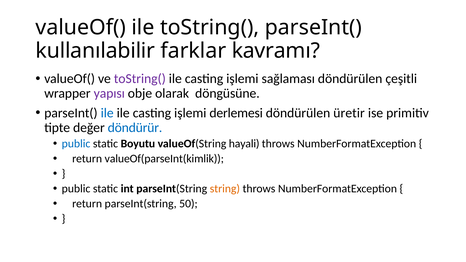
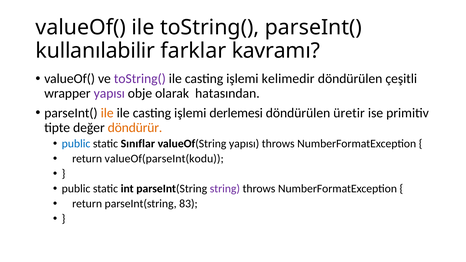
sağlaması: sağlaması -> kelimedir
döngüsüne: döngüsüne -> hatasından
ile at (107, 113) colour: blue -> orange
döndürür colour: blue -> orange
Boyutu: Boyutu -> Sınıflar
valueOf(String hayali: hayali -> yapısı
valueOf(parseInt(kimlik: valueOf(parseInt(kimlik -> valueOf(parseInt(kodu
string colour: orange -> purple
50: 50 -> 83
